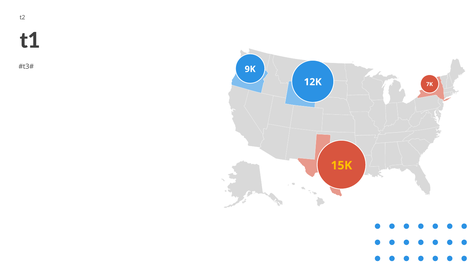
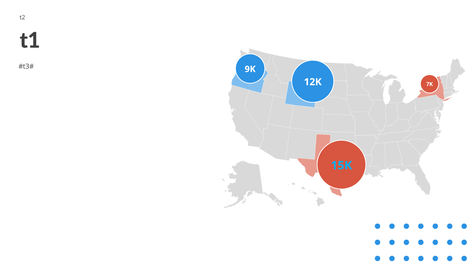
15K colour: yellow -> light blue
